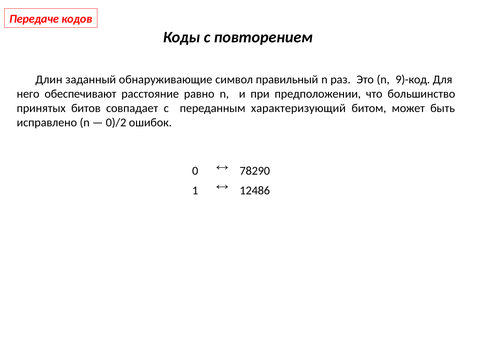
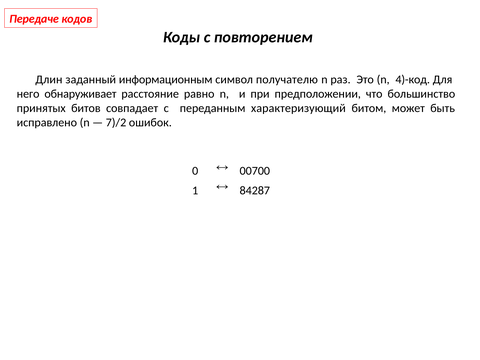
обнаруживающие: обнаруживающие -> информационным
правильный: правильный -> получателю
9)-код: 9)-код -> 4)-код
обеспечивают: обеспечивают -> обнаруживает
0)/2: 0)/2 -> 7)/2
78290: 78290 -> 00700
12486: 12486 -> 84287
